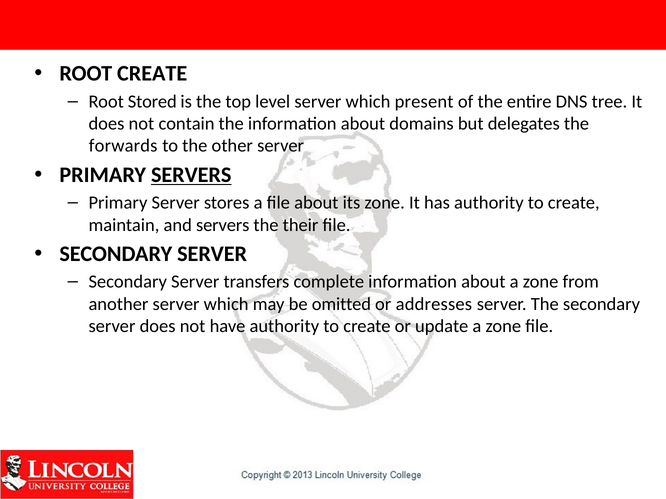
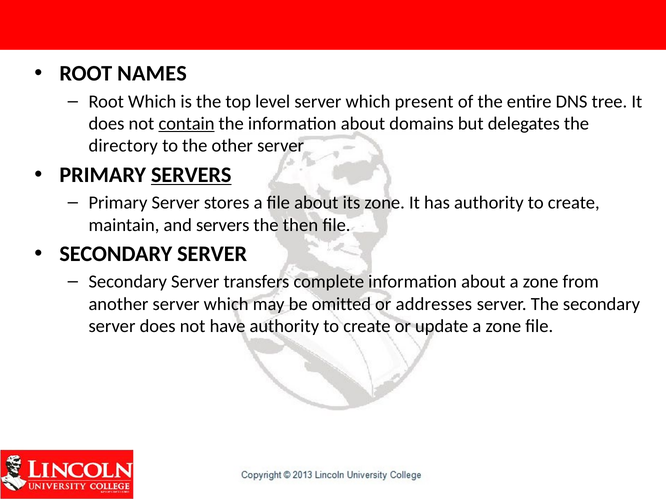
ROOT CREATE: CREATE -> NAMES
Root Stored: Stored -> Which
contain underline: none -> present
forwards: forwards -> directory
their: their -> then
